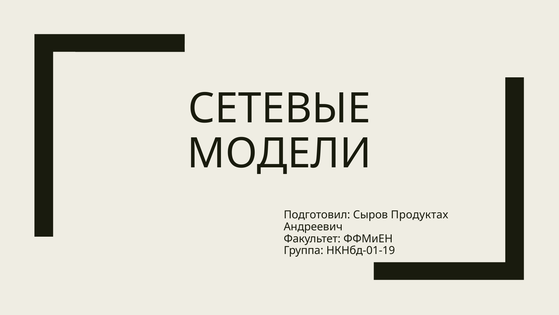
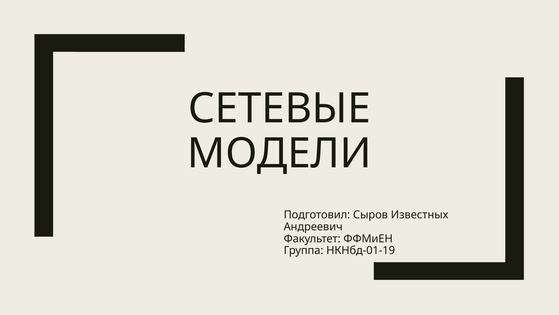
Продуктах: Продуктах -> Известных
